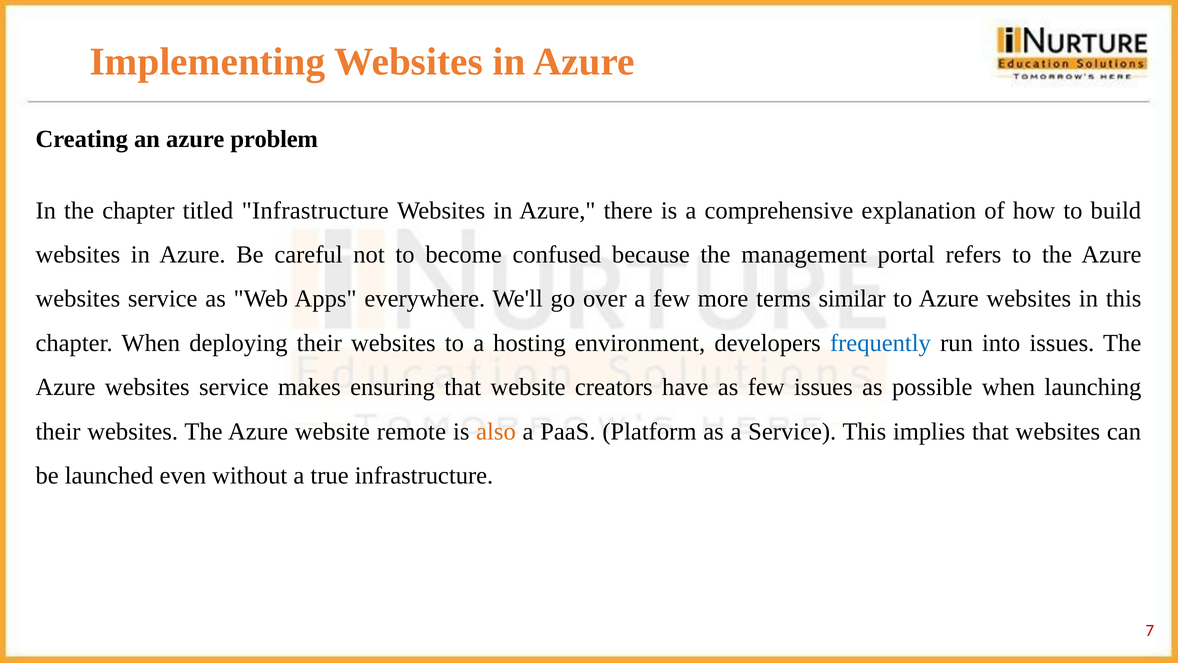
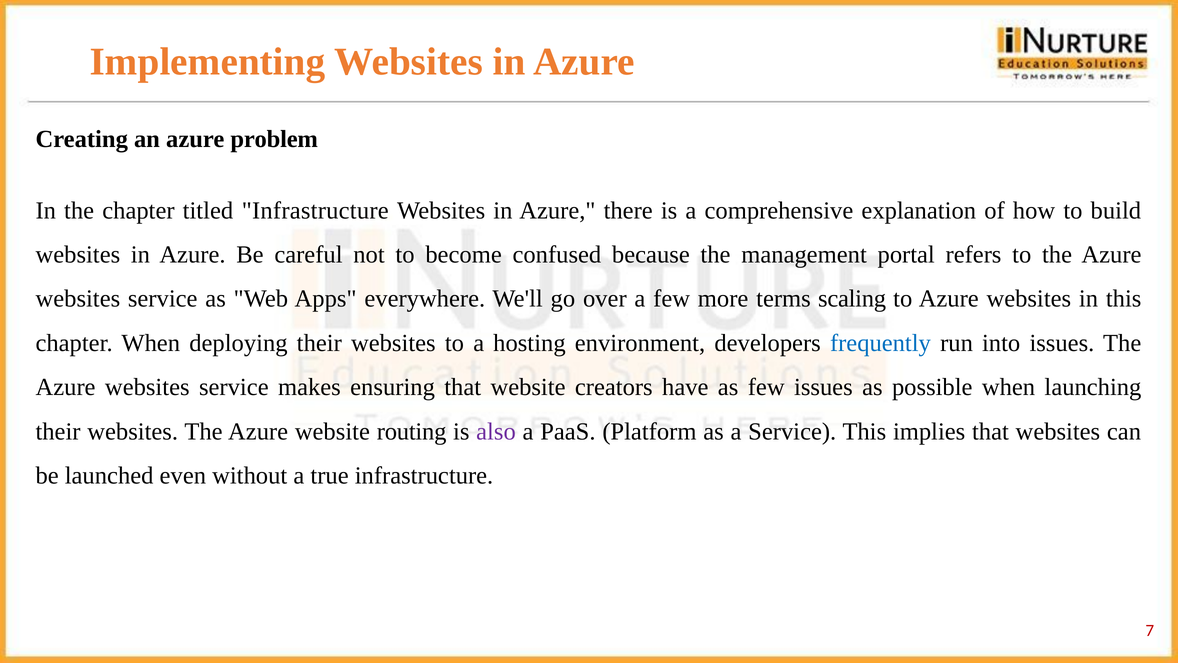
similar: similar -> scaling
remote: remote -> routing
also colour: orange -> purple
